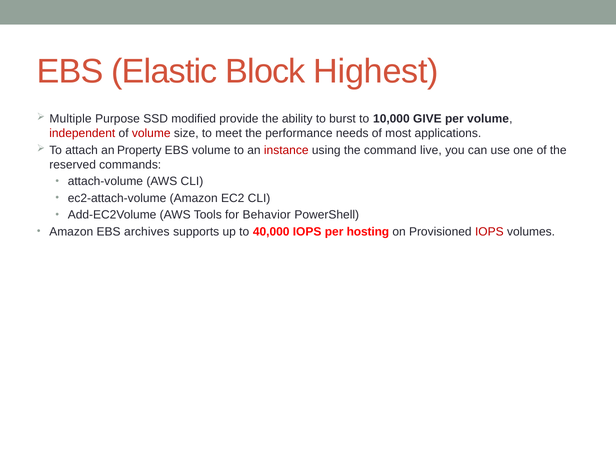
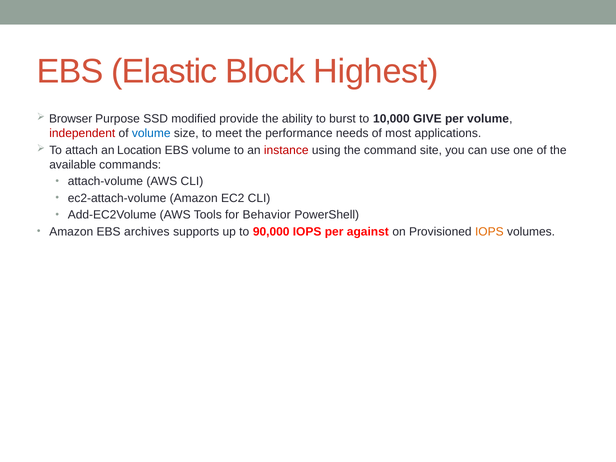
Multiple: Multiple -> Browser
volume at (151, 133) colour: red -> blue
Property: Property -> Location
live: live -> site
reserved: reserved -> available
40,000: 40,000 -> 90,000
hosting: hosting -> against
IOPS at (489, 232) colour: red -> orange
